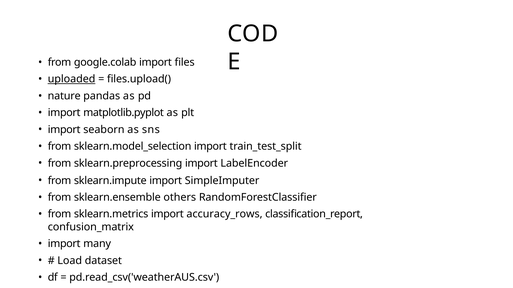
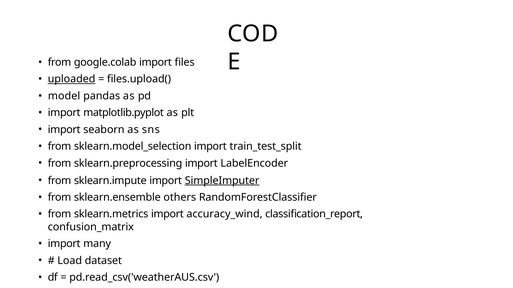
nature: nature -> model
SimpleImputer underline: none -> present
accuracy_rows: accuracy_rows -> accuracy_wind
